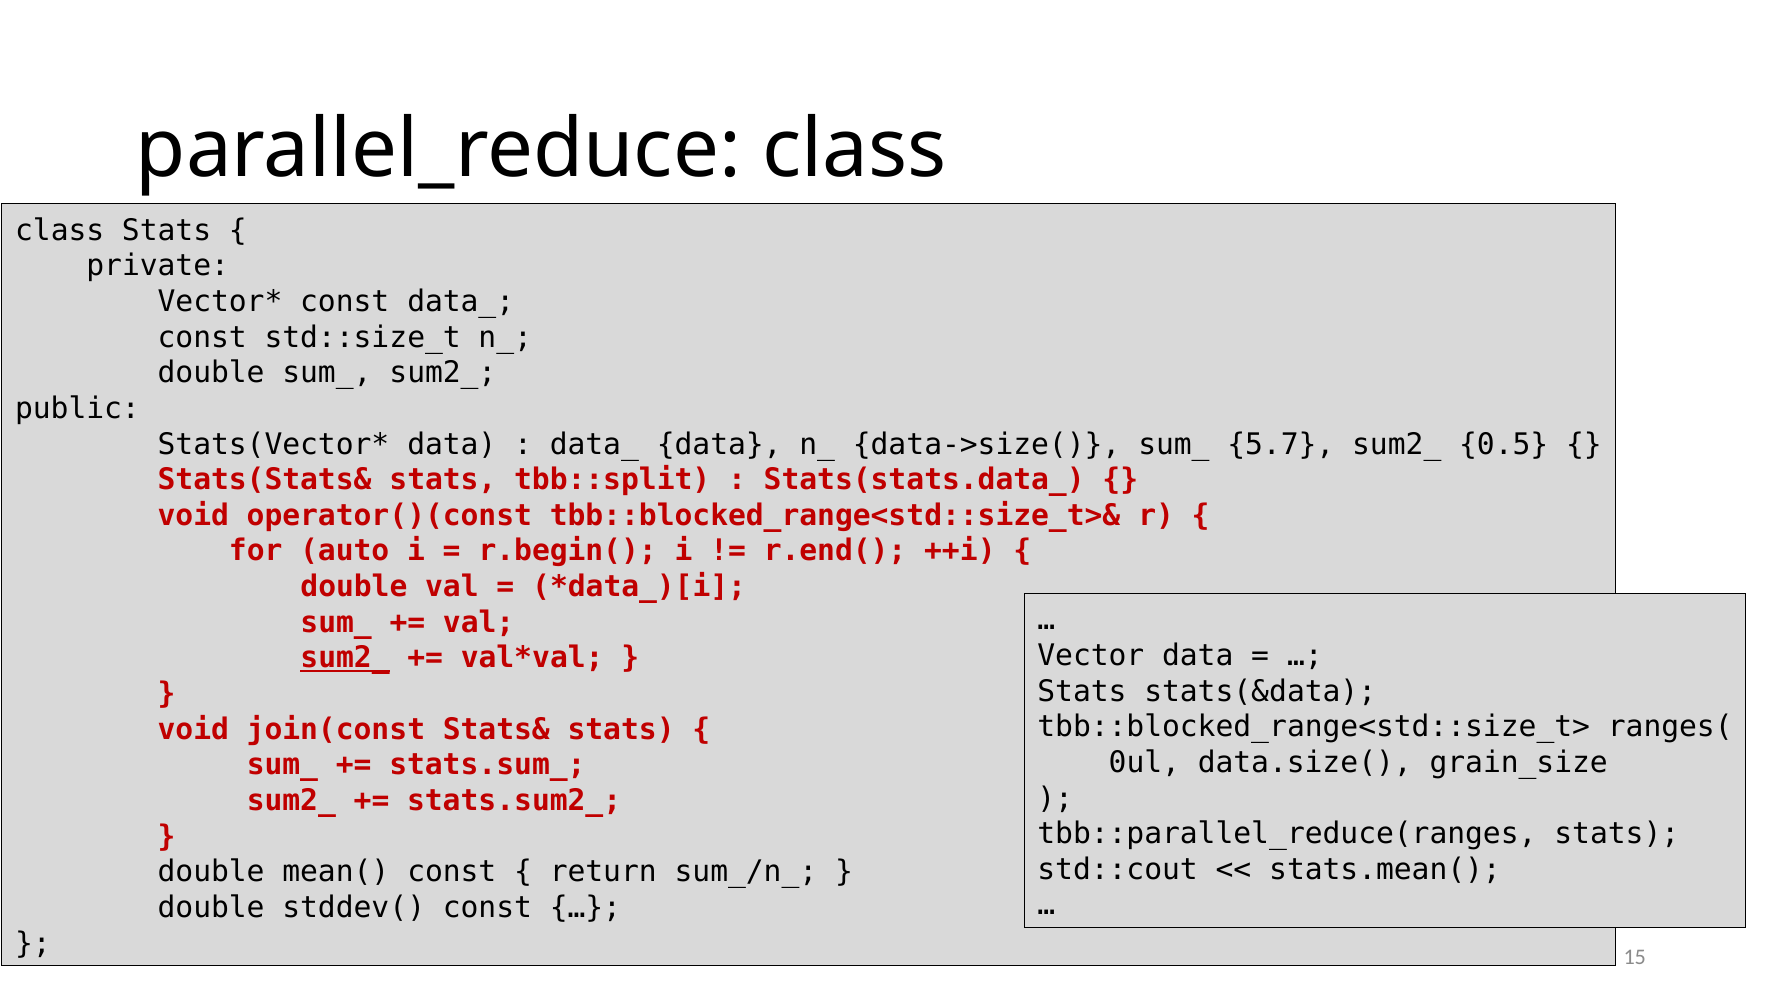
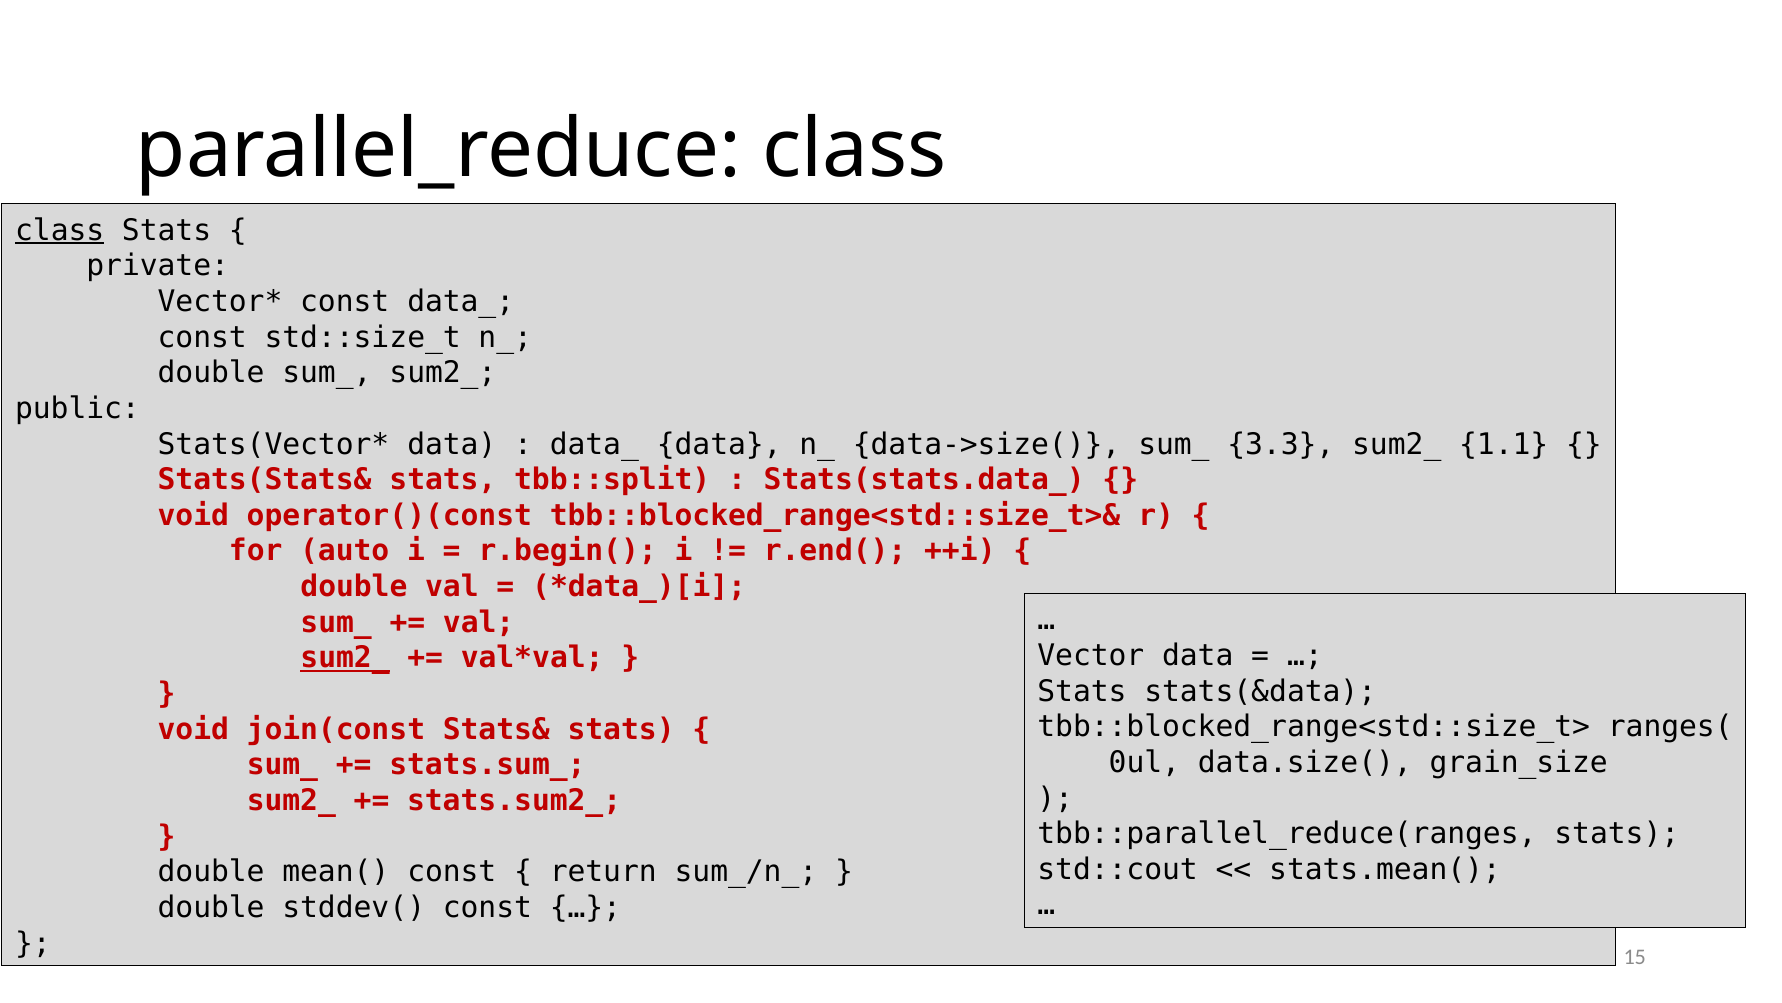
class at (60, 230) underline: none -> present
5.7: 5.7 -> 3.3
0.5: 0.5 -> 1.1
